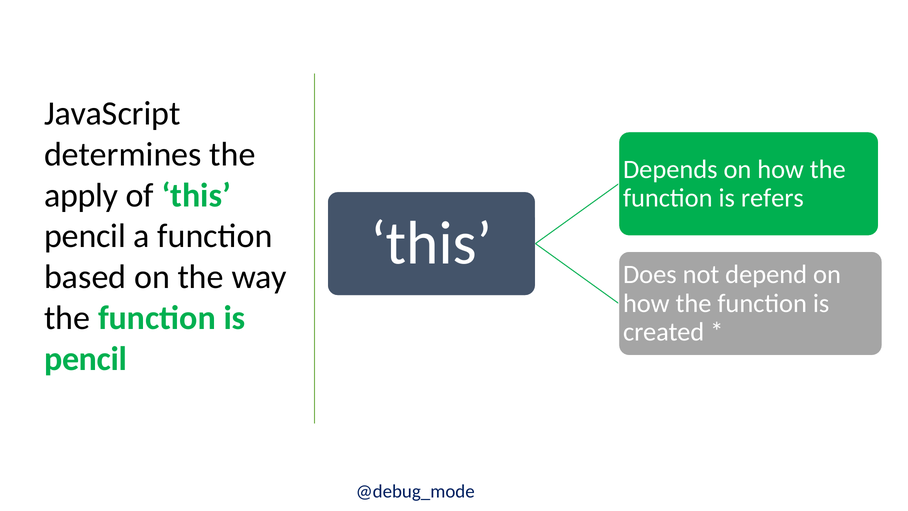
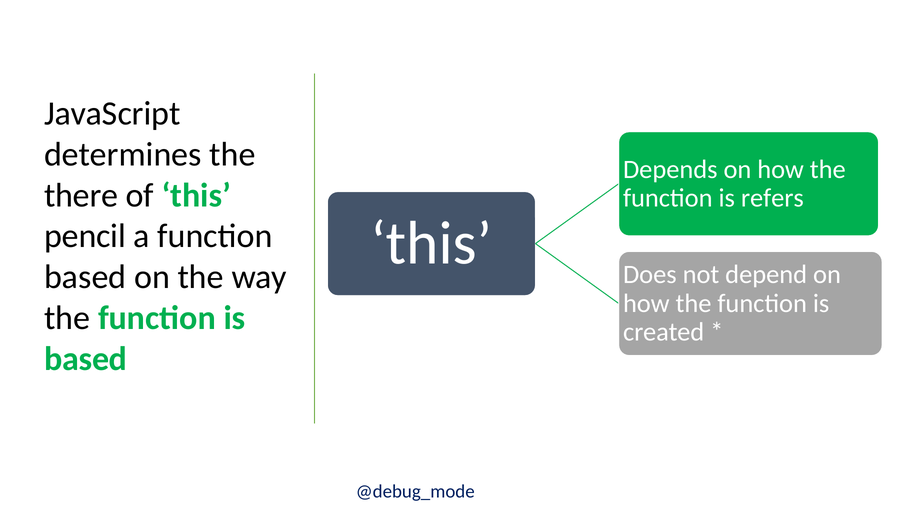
apply: apply -> there
pencil at (86, 359): pencil -> based
